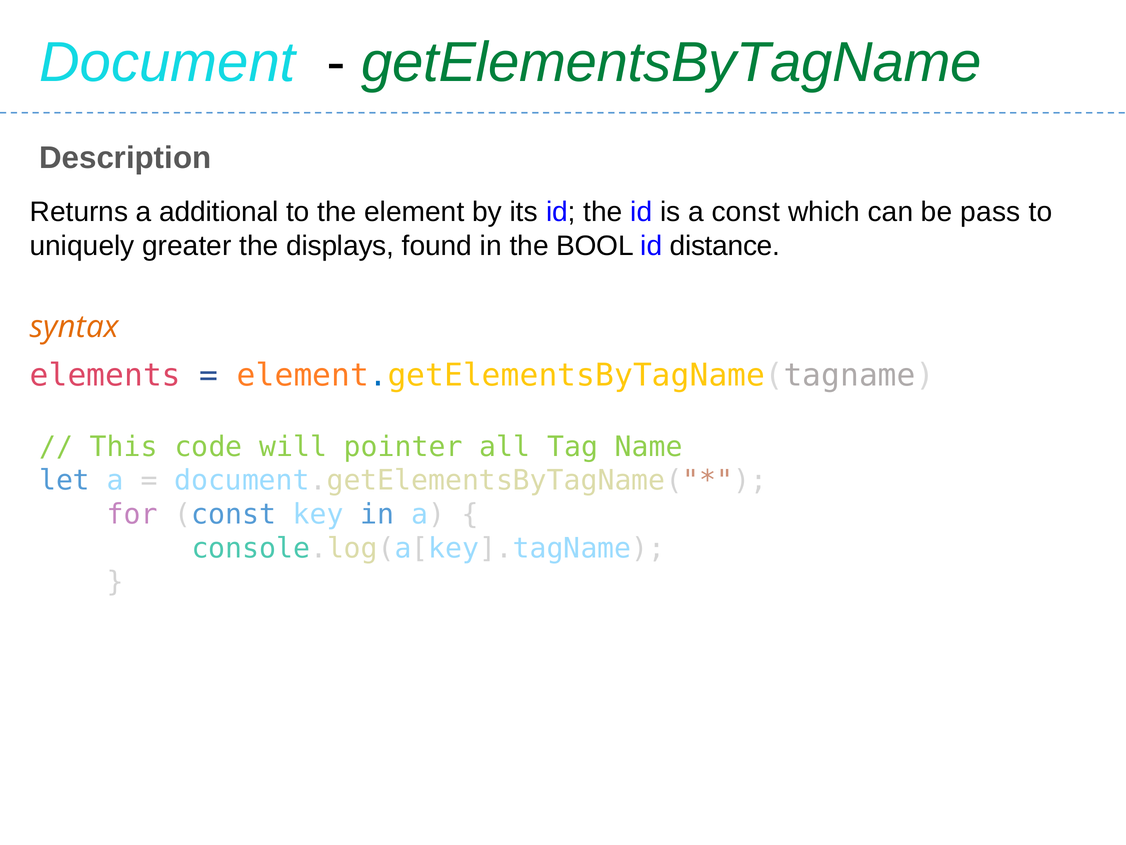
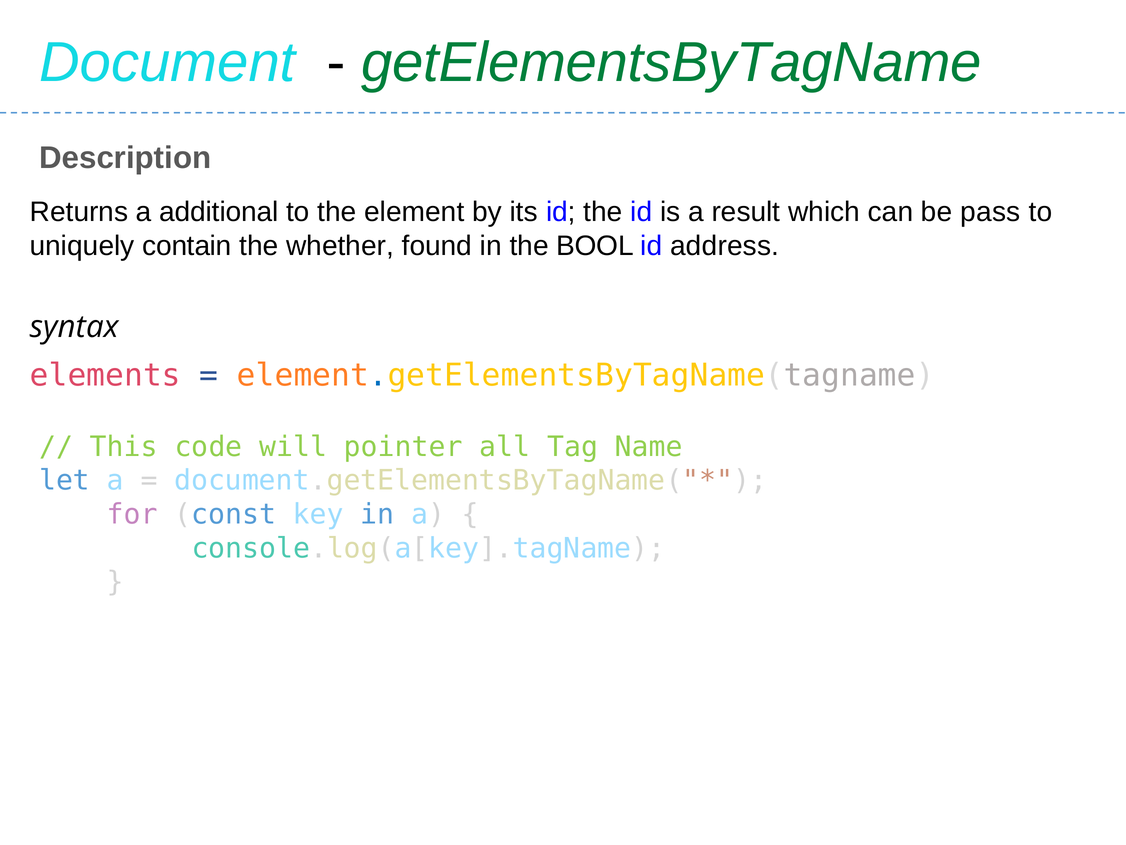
a const: const -> result
greater: greater -> contain
displays: displays -> whether
distance: distance -> address
syntax colour: orange -> black
